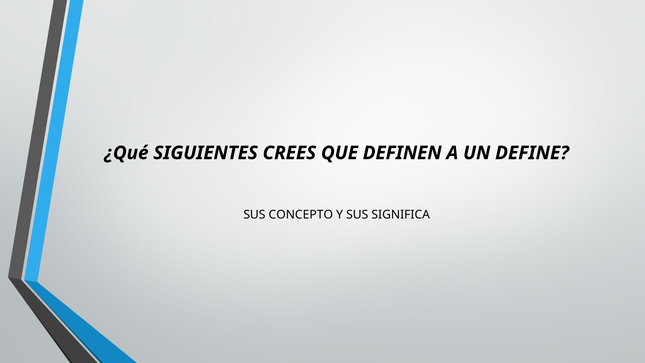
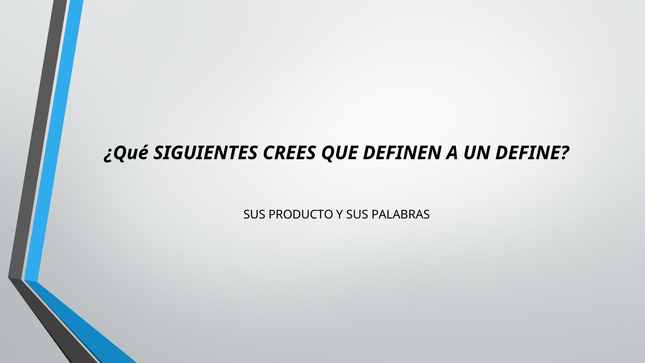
CONCEPTO: CONCEPTO -> PRODUCTO
SIGNIFICA: SIGNIFICA -> PALABRAS
